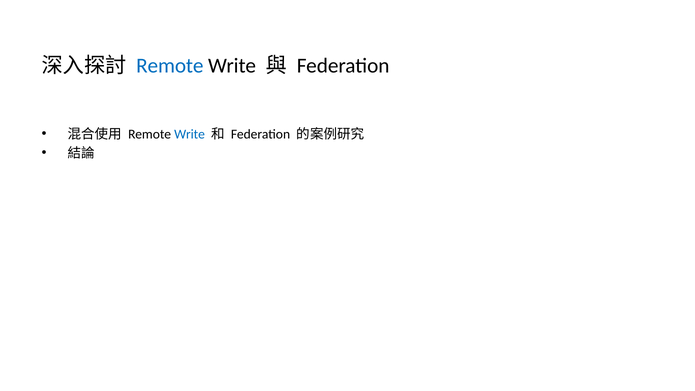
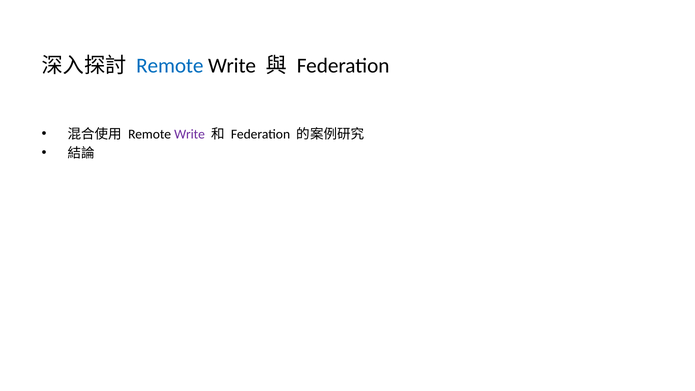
Write at (190, 134) colour: blue -> purple
